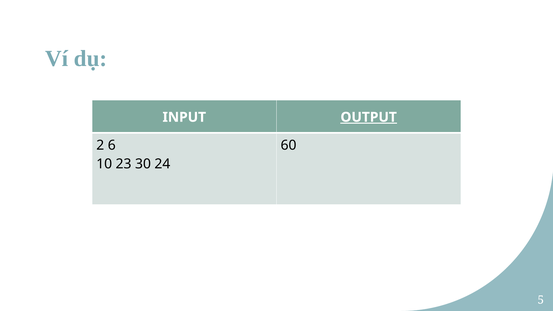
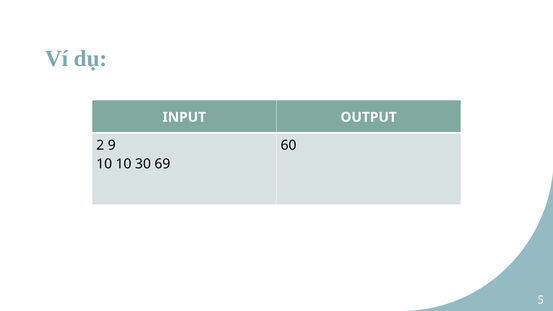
OUTPUT underline: present -> none
6: 6 -> 9
10 23: 23 -> 10
24: 24 -> 69
